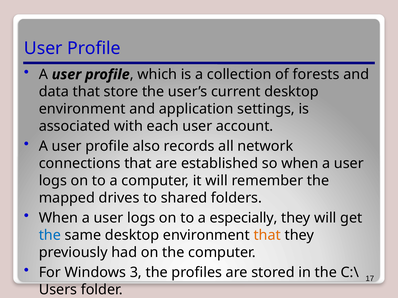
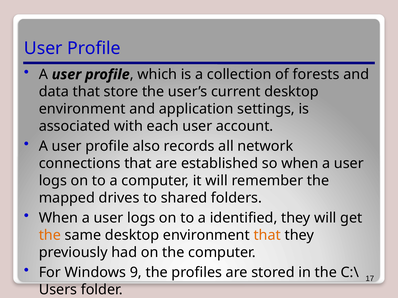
especially: especially -> identified
the at (50, 235) colour: blue -> orange
3: 3 -> 9
